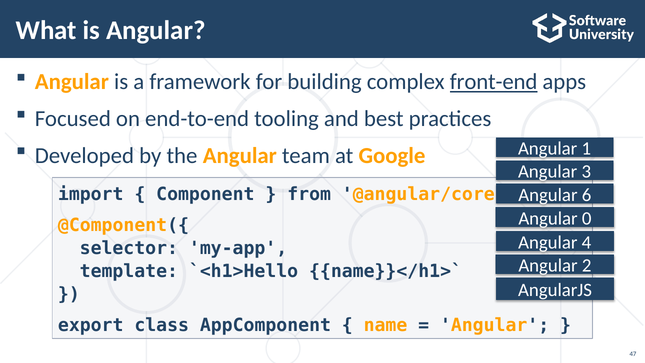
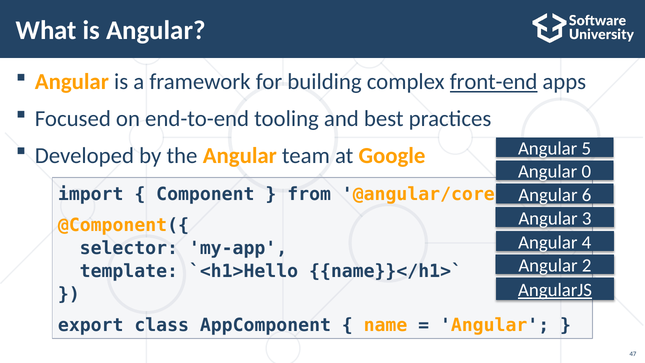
1: 1 -> 5
3: 3 -> 0
0: 0 -> 3
AngularJS underline: none -> present
